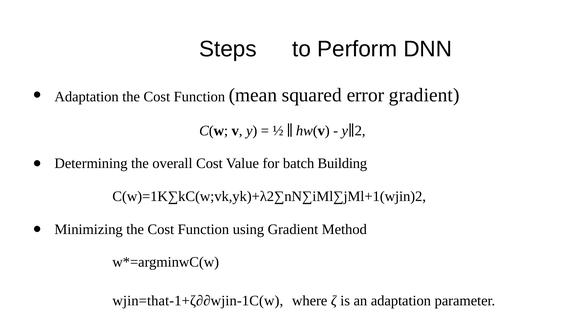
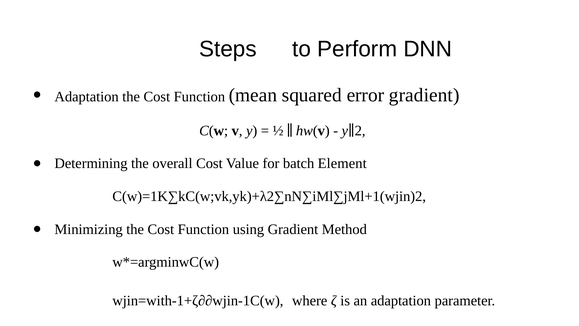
Building: Building -> Element
wjin=that-1+ζ∂∂wjin-1C(w: wjin=that-1+ζ∂∂wjin-1C(w -> wjin=with-1+ζ∂∂wjin-1C(w
